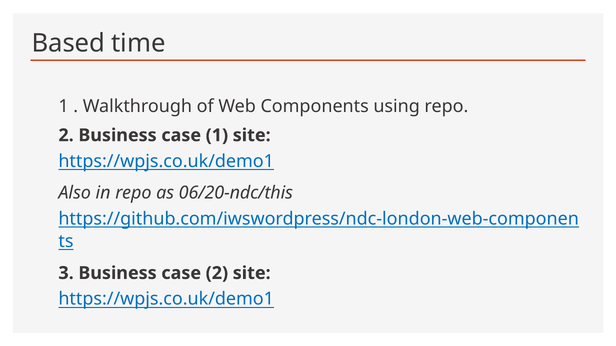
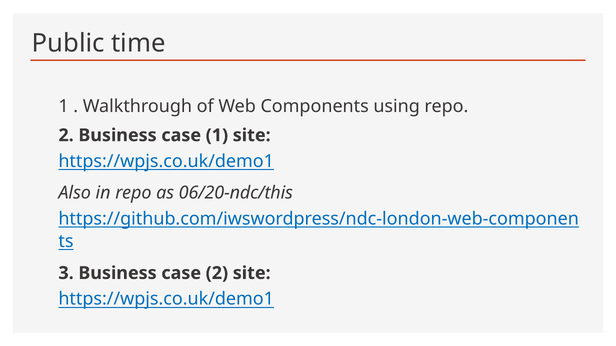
Based: Based -> Public
